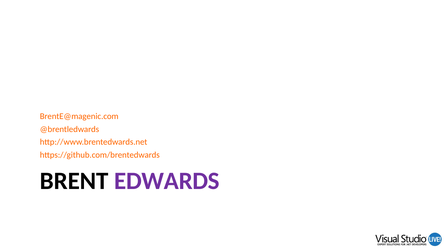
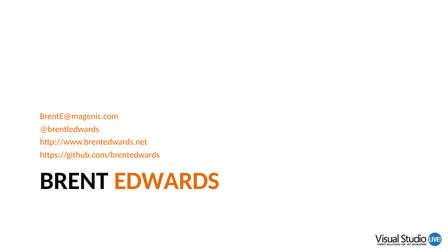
EDWARDS colour: purple -> orange
